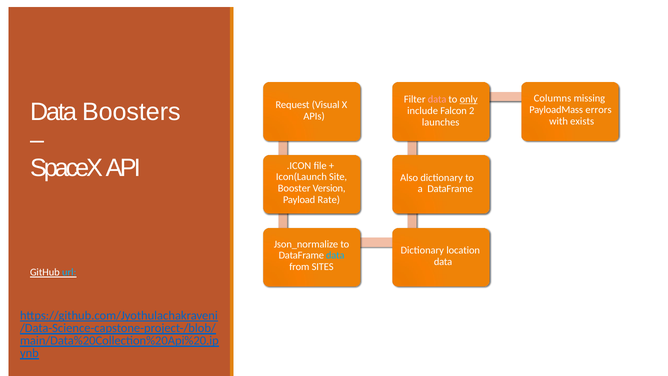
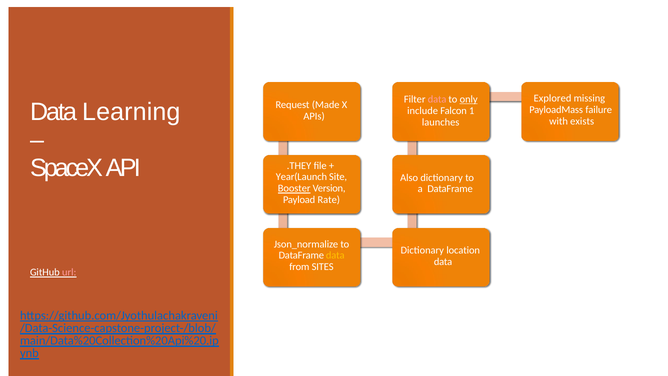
Columns: Columns -> Explored
Boosters: Boosters -> Learning
Visual: Visual -> Made
errors: errors -> failure
2: 2 -> 1
.ICON: .ICON -> .THEY
Icon(Launch: Icon(Launch -> Year(Launch
Booster underline: none -> present
data at (335, 255) colour: light blue -> yellow
url colour: light blue -> pink
